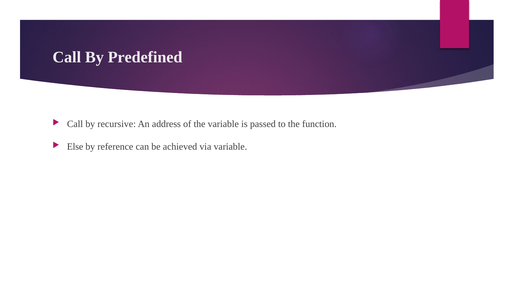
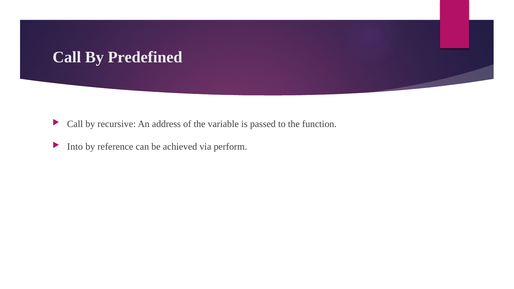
Else: Else -> Into
via variable: variable -> perform
